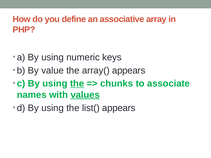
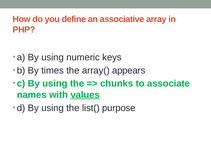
value: value -> times
the at (77, 84) underline: present -> none
list( appears: appears -> purpose
